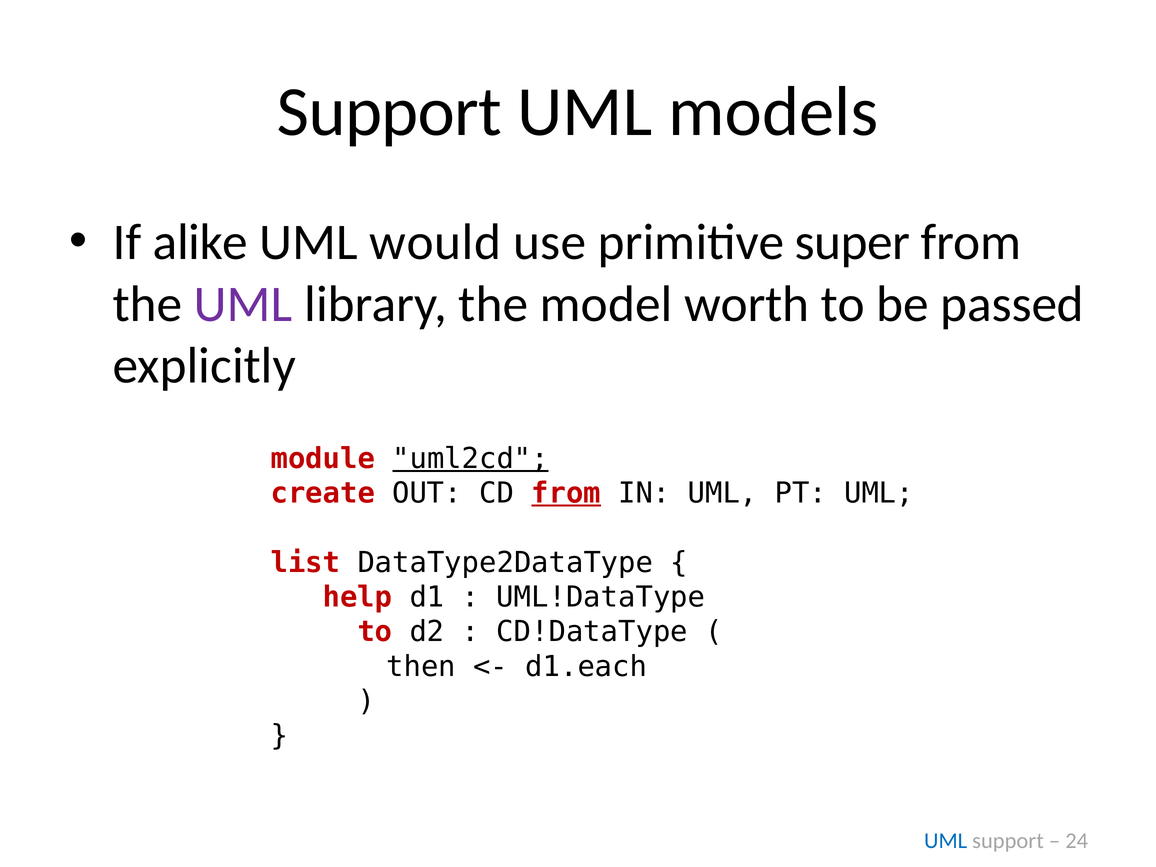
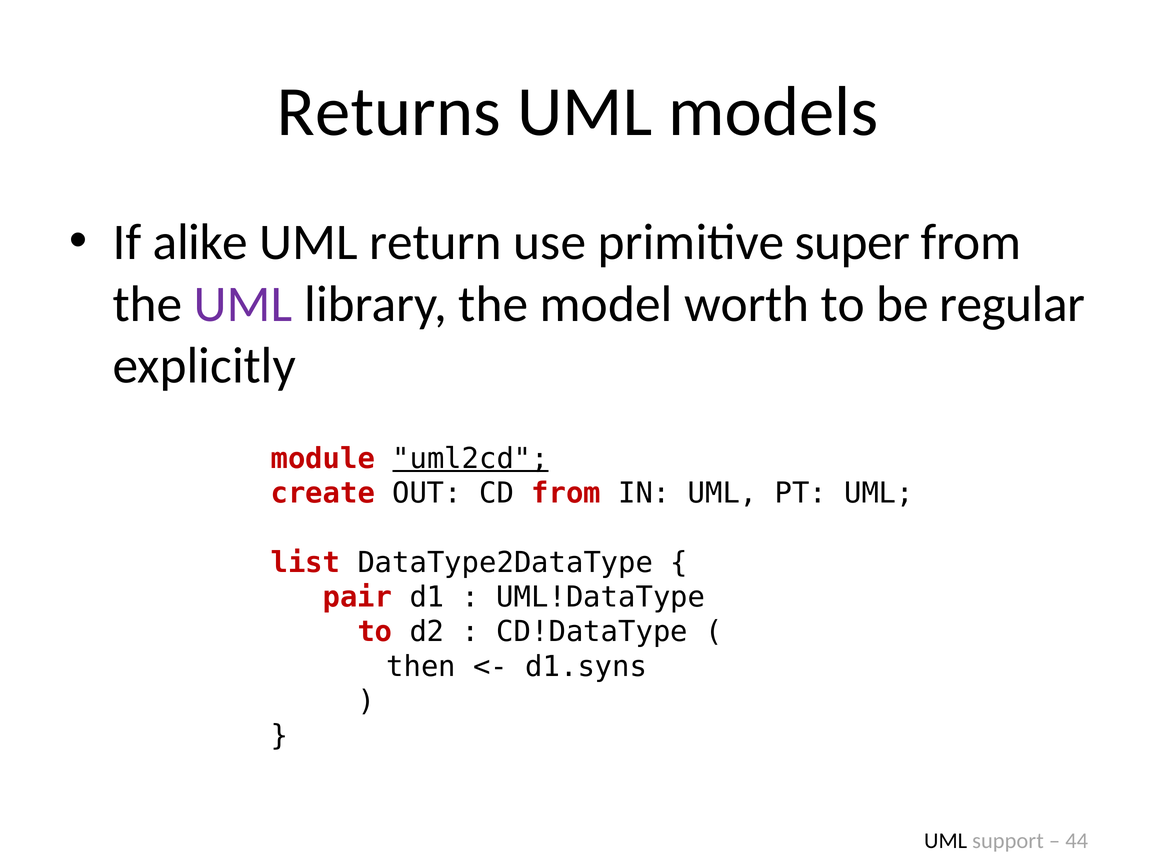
Support at (389, 112): Support -> Returns
would: would -> return
passed: passed -> regular
from at (566, 493) underline: present -> none
help: help -> pair
d1.each: d1.each -> d1.syns
UML at (946, 841) colour: blue -> black
24: 24 -> 44
